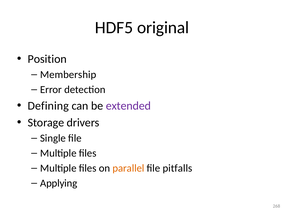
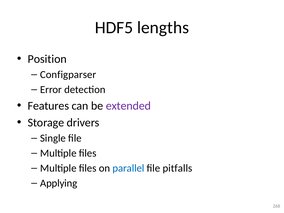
original: original -> lengths
Membership: Membership -> Configparser
Defining: Defining -> Features
parallel colour: orange -> blue
